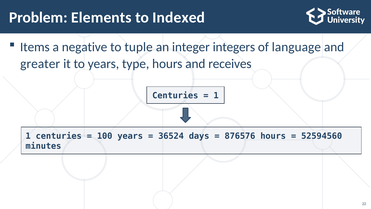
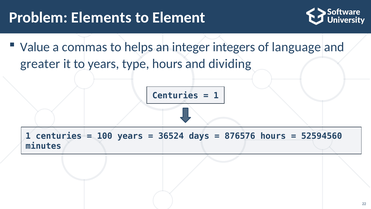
Indexed: Indexed -> Element
Items: Items -> Value
negative: negative -> commas
tuple: tuple -> helps
receives: receives -> dividing
